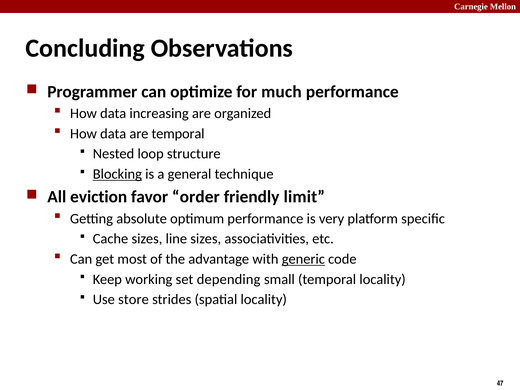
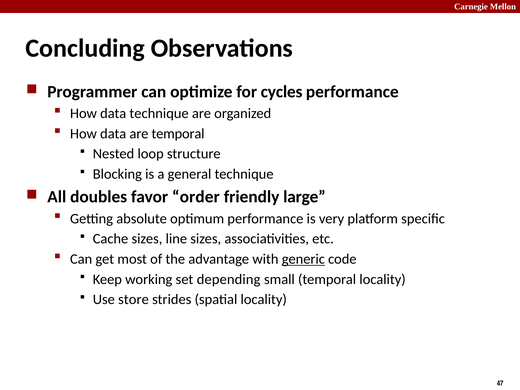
much: much -> cycles
data increasing: increasing -> technique
Blocking underline: present -> none
eviction: eviction -> doubles
limit: limit -> large
